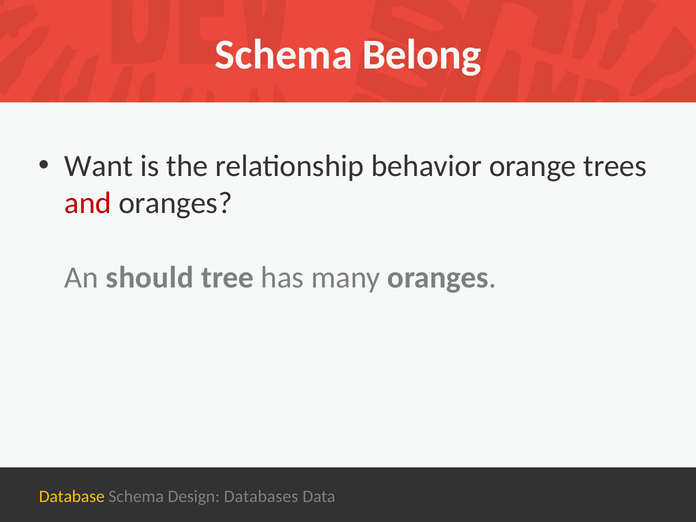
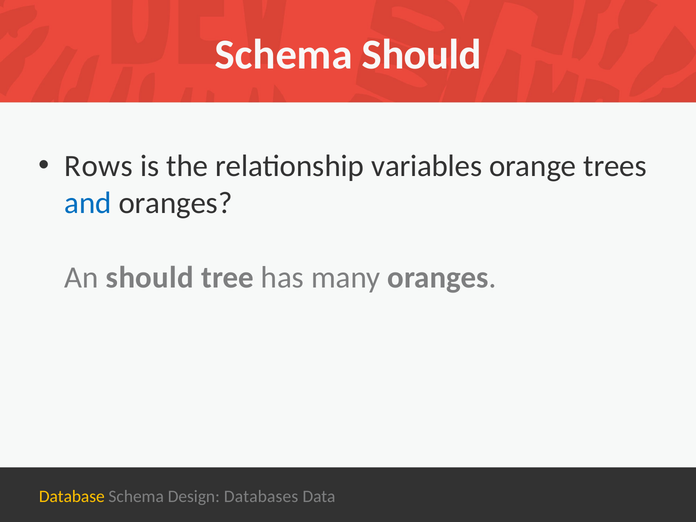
Schema Belong: Belong -> Should
Want: Want -> Rows
behavior: behavior -> variables
and colour: red -> blue
